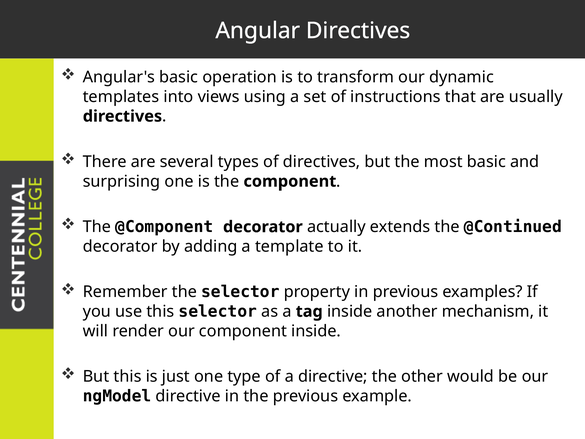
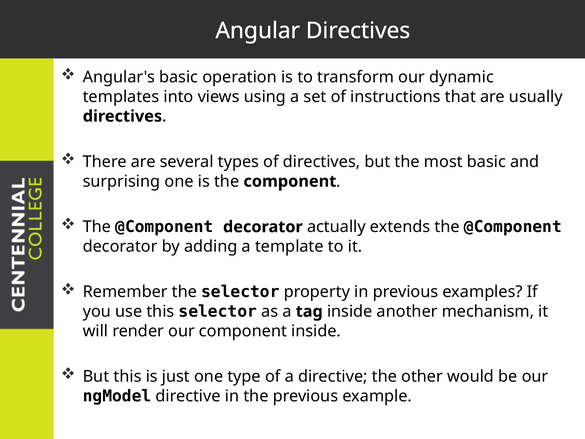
extends the @Continued: @Continued -> @Component
